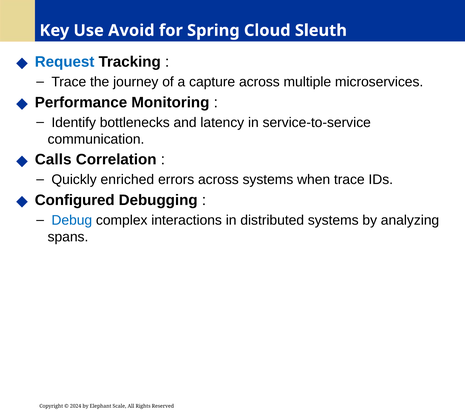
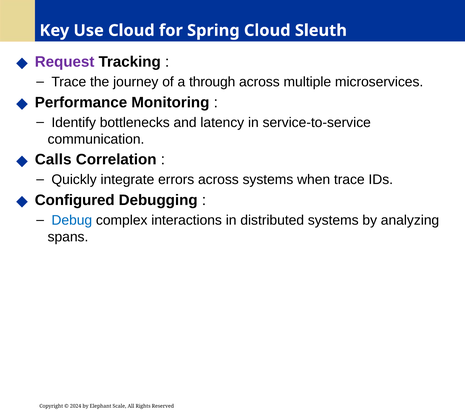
Use Avoid: Avoid -> Cloud
Request colour: blue -> purple
capture: capture -> through
enriched: enriched -> integrate
